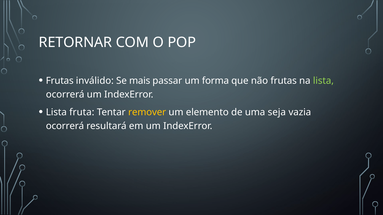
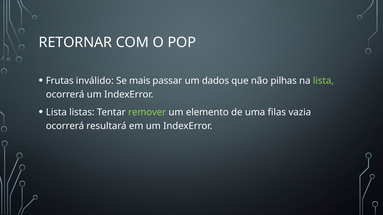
forma: forma -> dados
não frutas: frutas -> pilhas
fruta: fruta -> listas
remover colour: yellow -> light green
seja: seja -> filas
